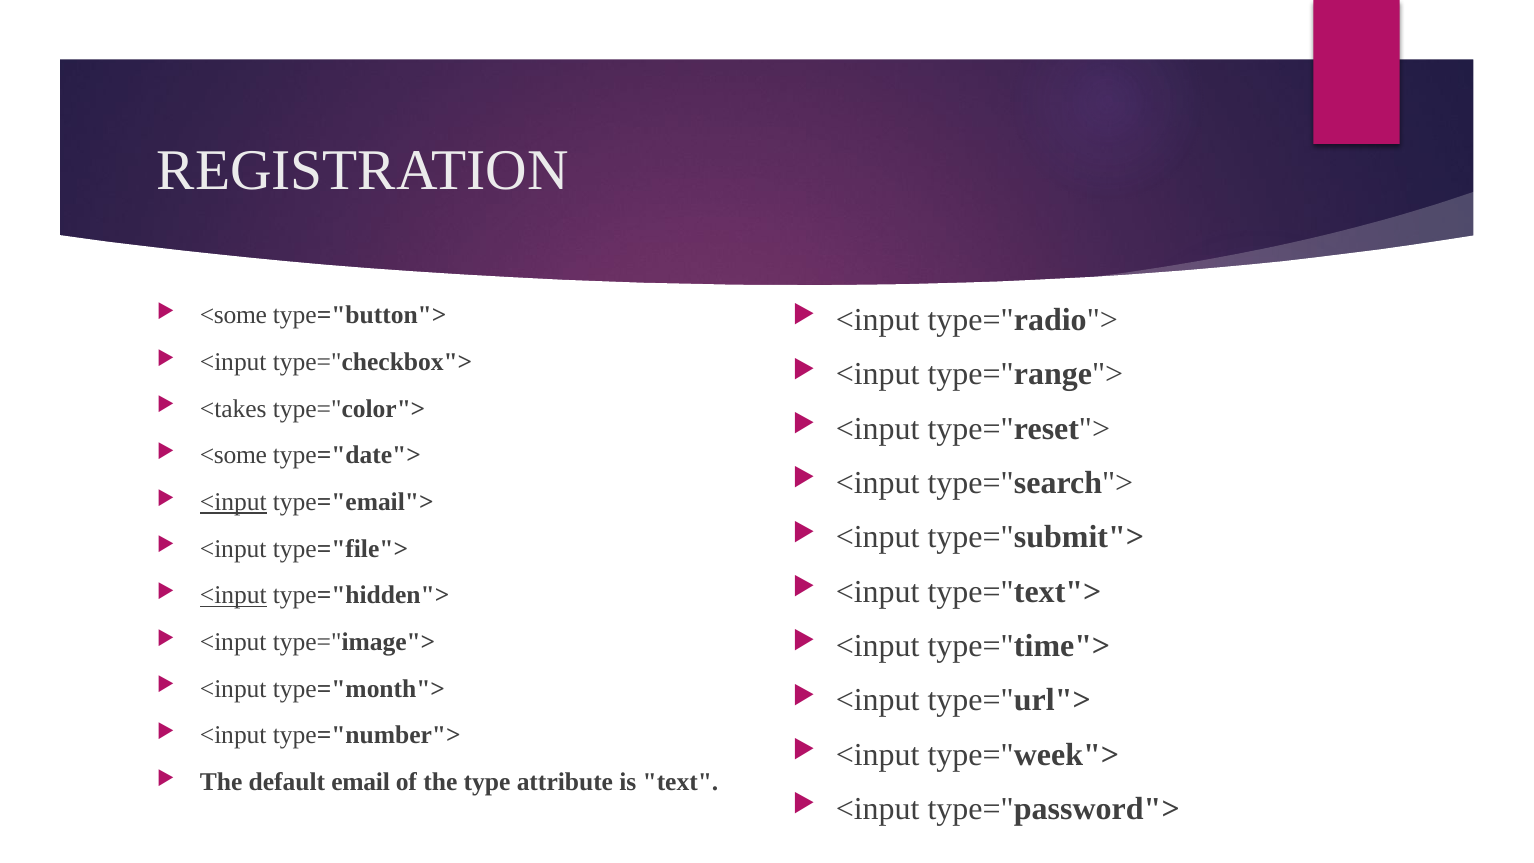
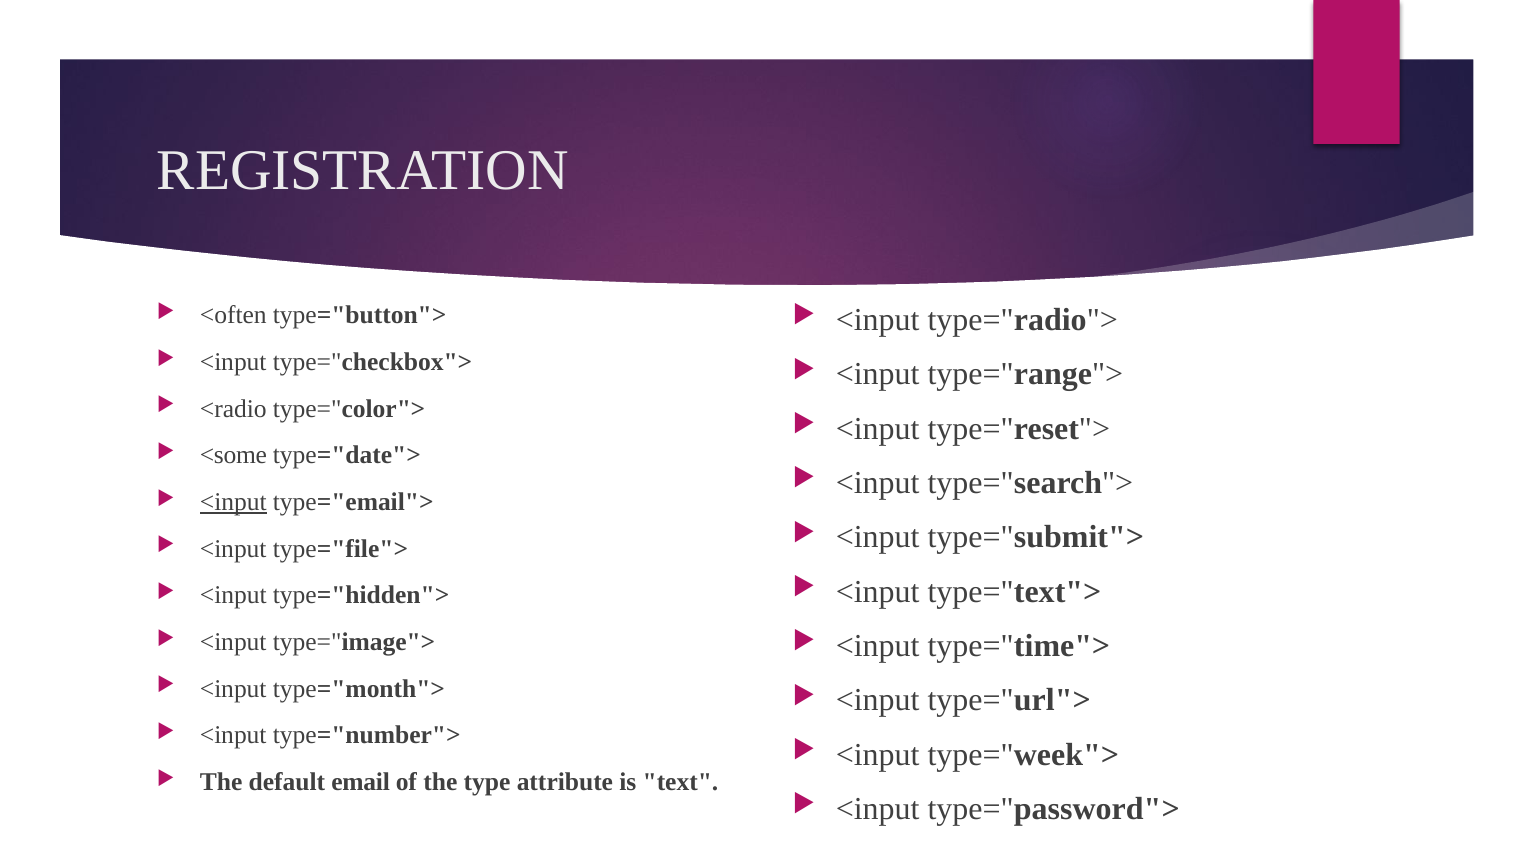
<some at (233, 316): <some -> <often
<takes: <takes -> <radio
<input at (233, 595) underline: present -> none
